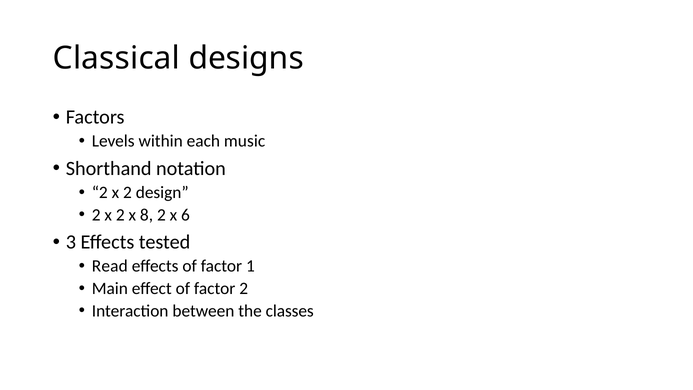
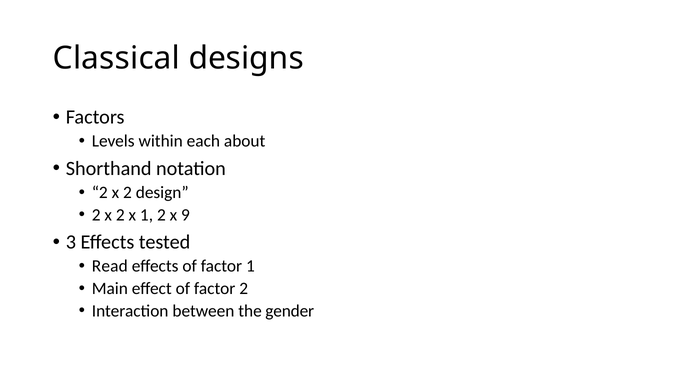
music: music -> about
x 8: 8 -> 1
6: 6 -> 9
classes: classes -> gender
